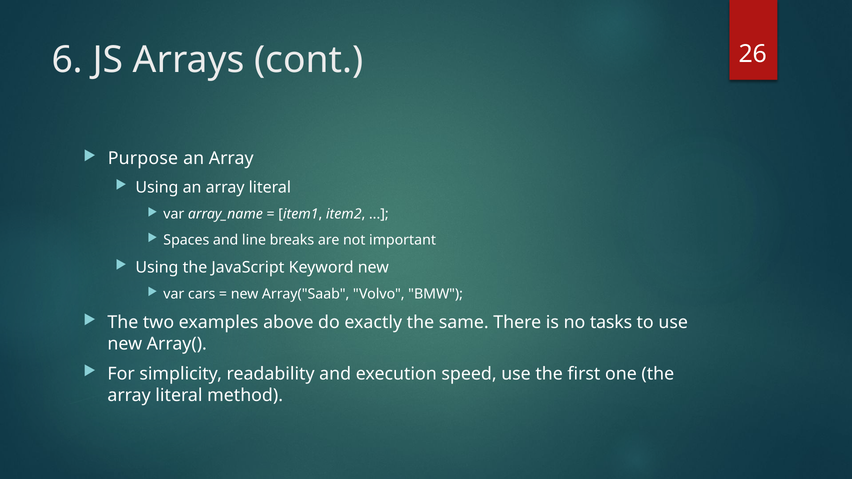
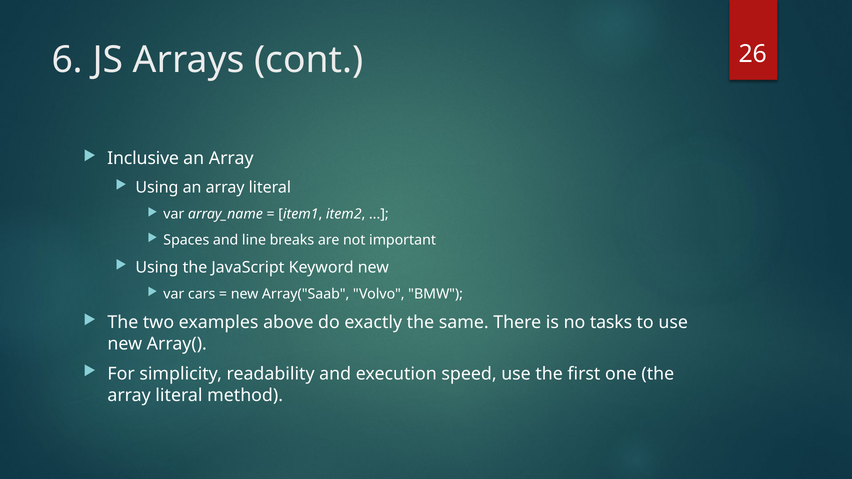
Purpose: Purpose -> Inclusive
